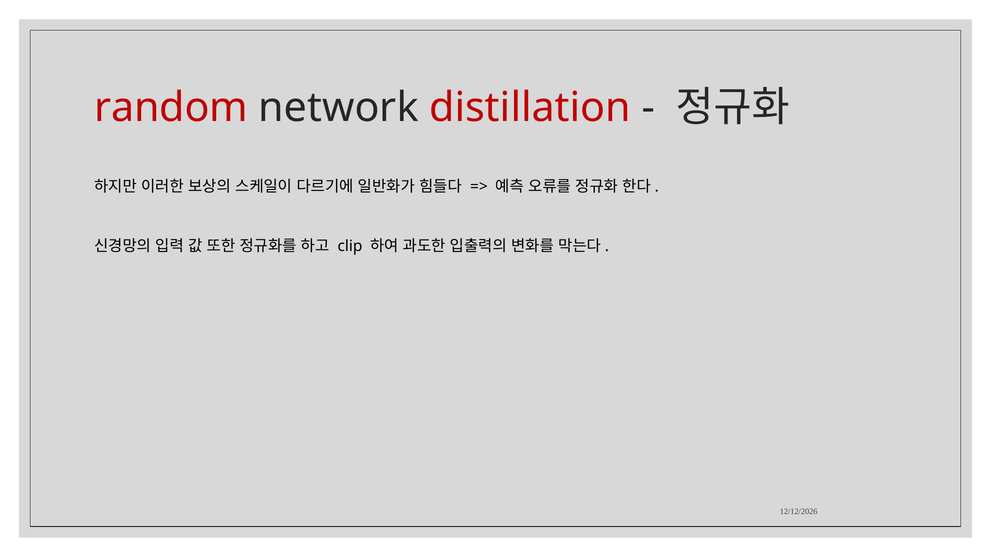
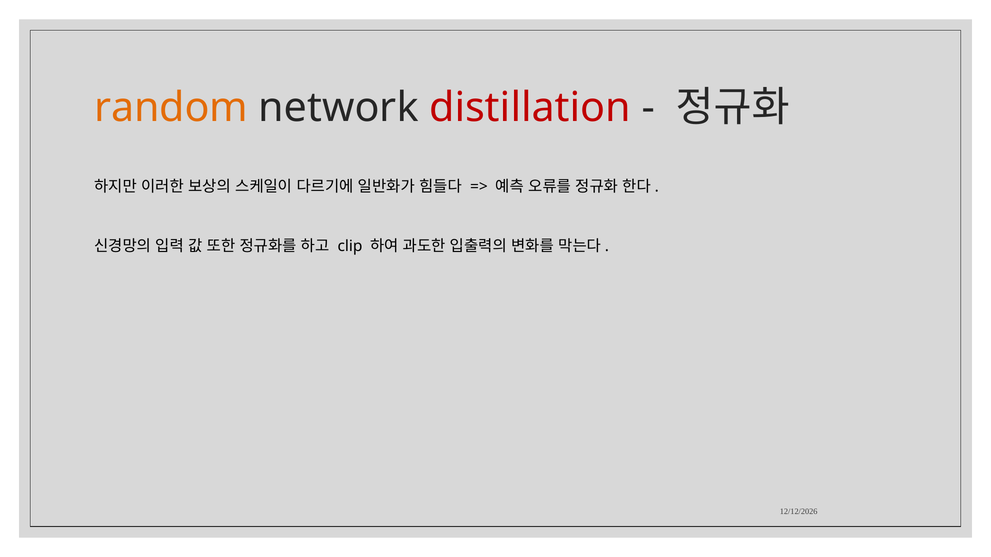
random colour: red -> orange
